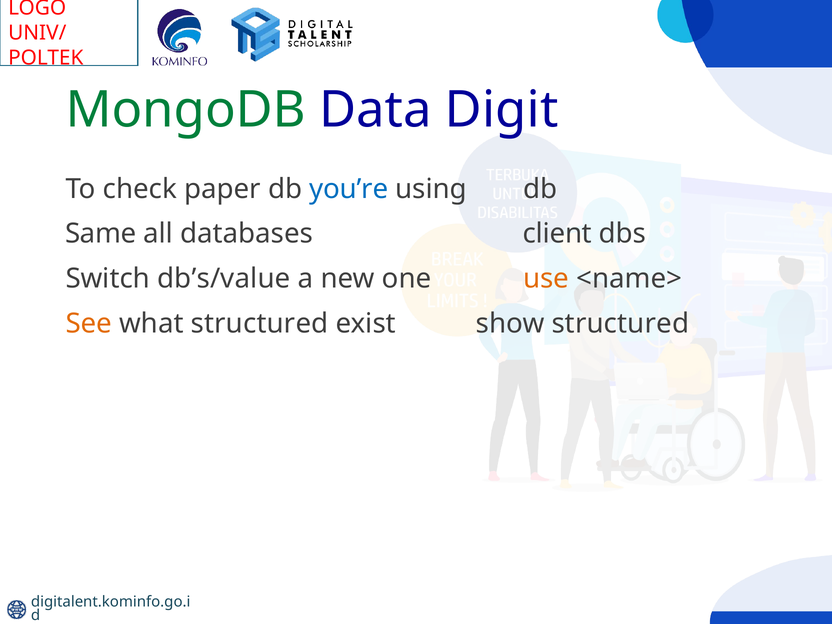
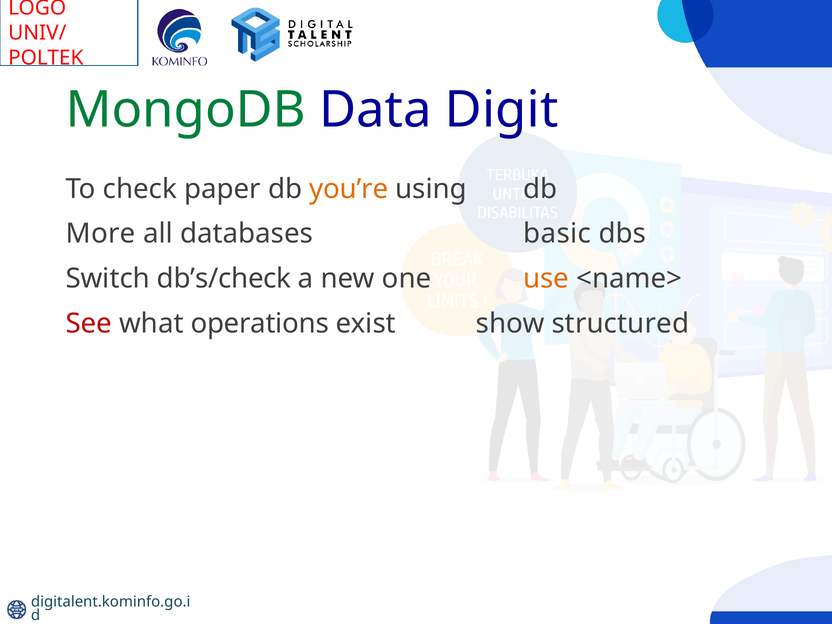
you’re colour: blue -> orange
Same: Same -> More
client: client -> basic
db’s/value: db’s/value -> db’s/check
See colour: orange -> red
what structured: structured -> operations
